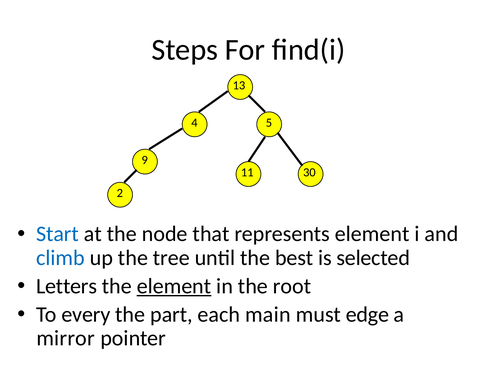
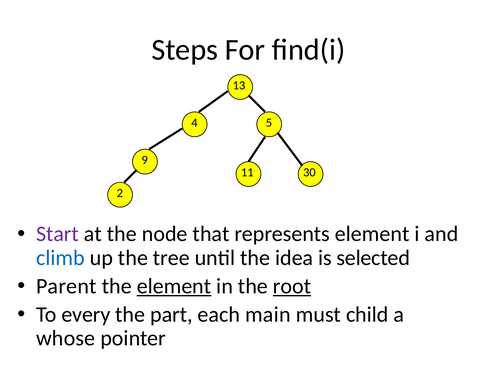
Start colour: blue -> purple
best: best -> idea
Letters: Letters -> Parent
root underline: none -> present
edge: edge -> child
mirror: mirror -> whose
